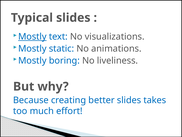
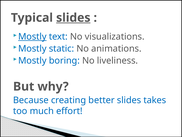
slides at (73, 18) underline: none -> present
